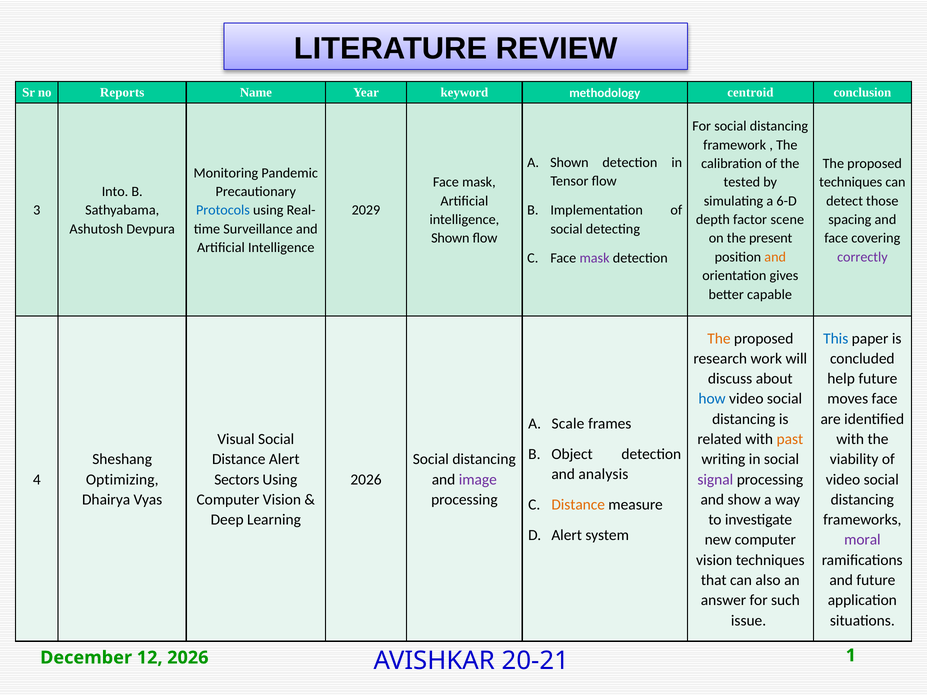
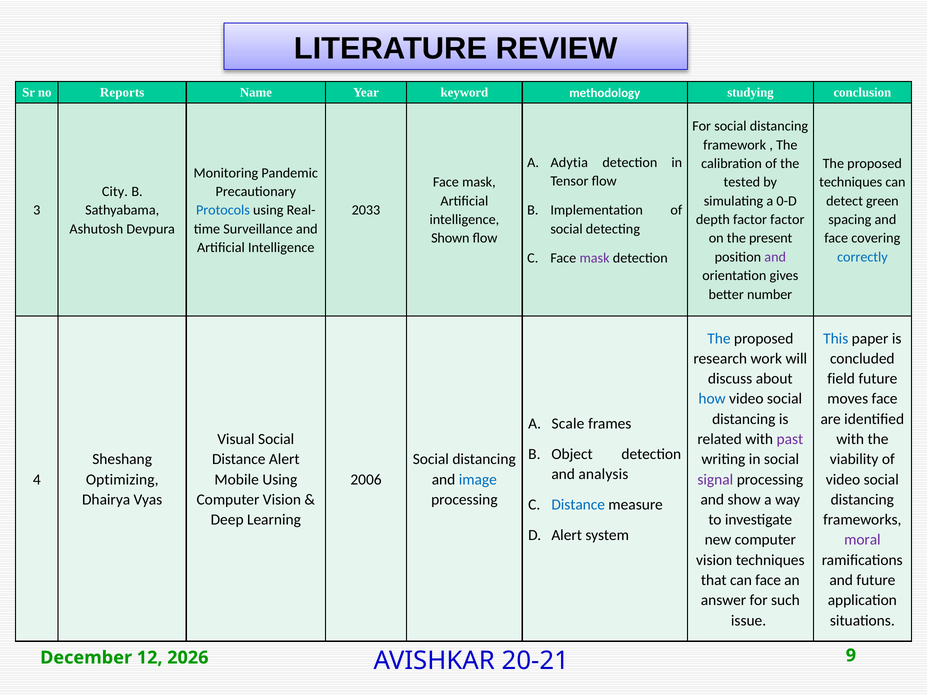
centroid: centroid -> studying
A Shown: Shown -> Adytia
Into: Into -> City
6-D: 6-D -> 0-D
those: those -> green
2029: 2029 -> 2033
factor scene: scene -> factor
and at (775, 257) colour: orange -> purple
correctly colour: purple -> blue
capable: capable -> number
The at (719, 339) colour: orange -> blue
help: help -> field
past colour: orange -> purple
Sectors: Sectors -> Mobile
2026 at (366, 480): 2026 -> 2006
image colour: purple -> blue
Distance at (578, 505) colour: orange -> blue
can also: also -> face
1: 1 -> 9
